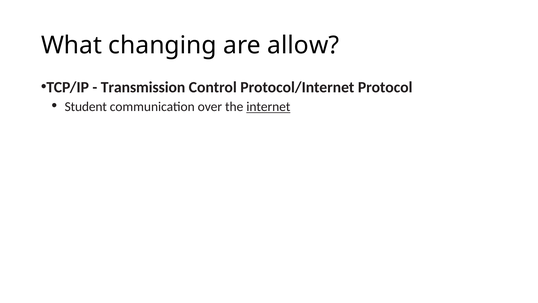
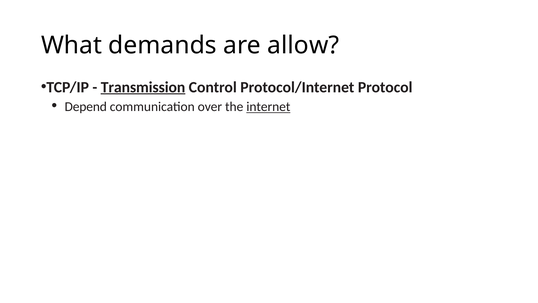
changing: changing -> demands
Transmission underline: none -> present
Student: Student -> Depend
